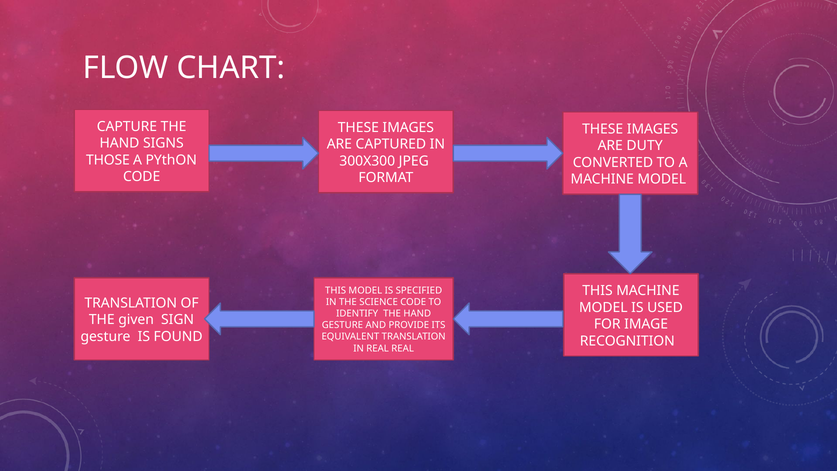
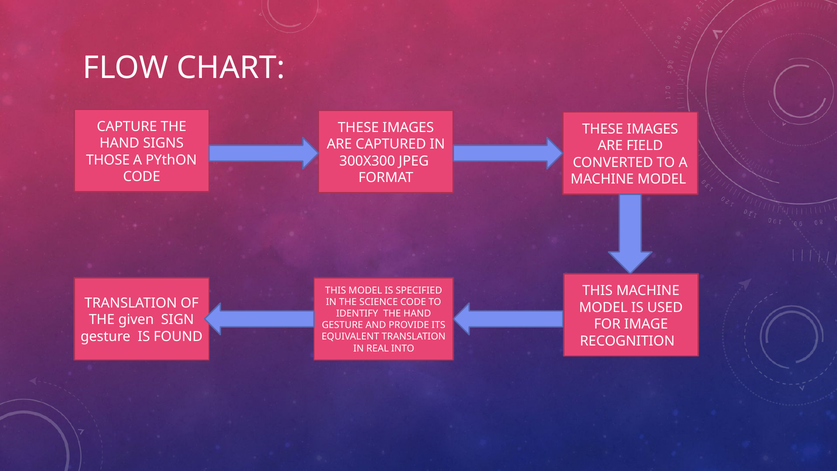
DUTY: DUTY -> FIELD
REAL REAL: REAL -> INTO
